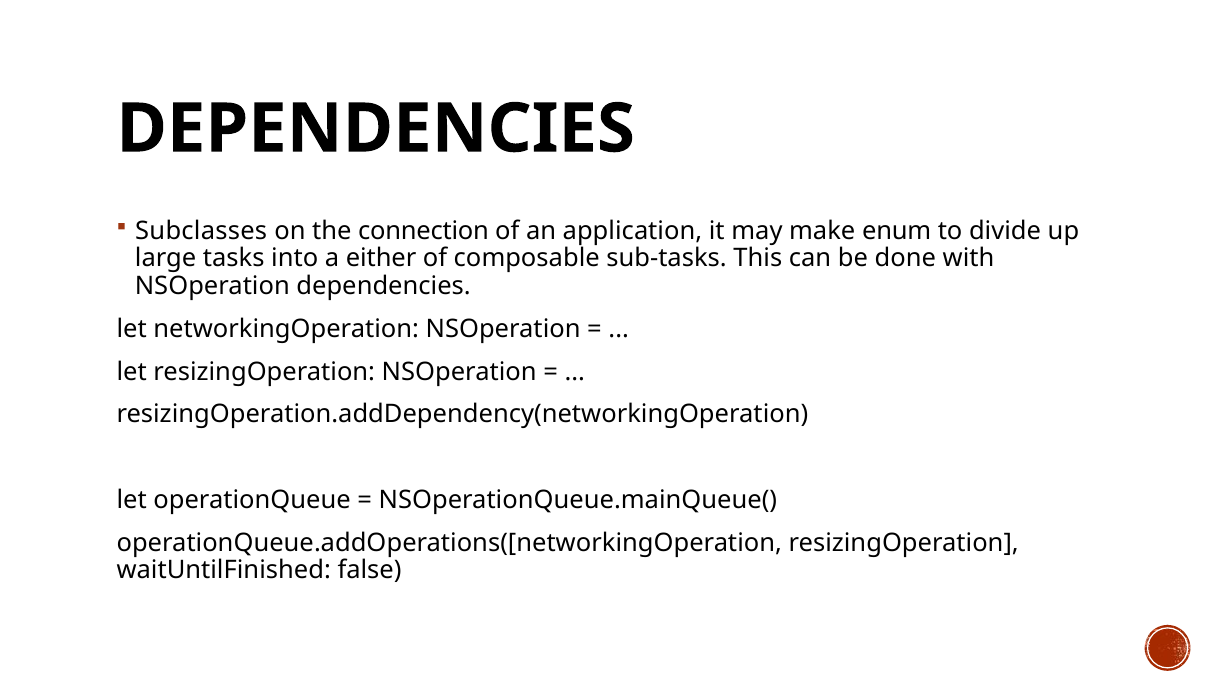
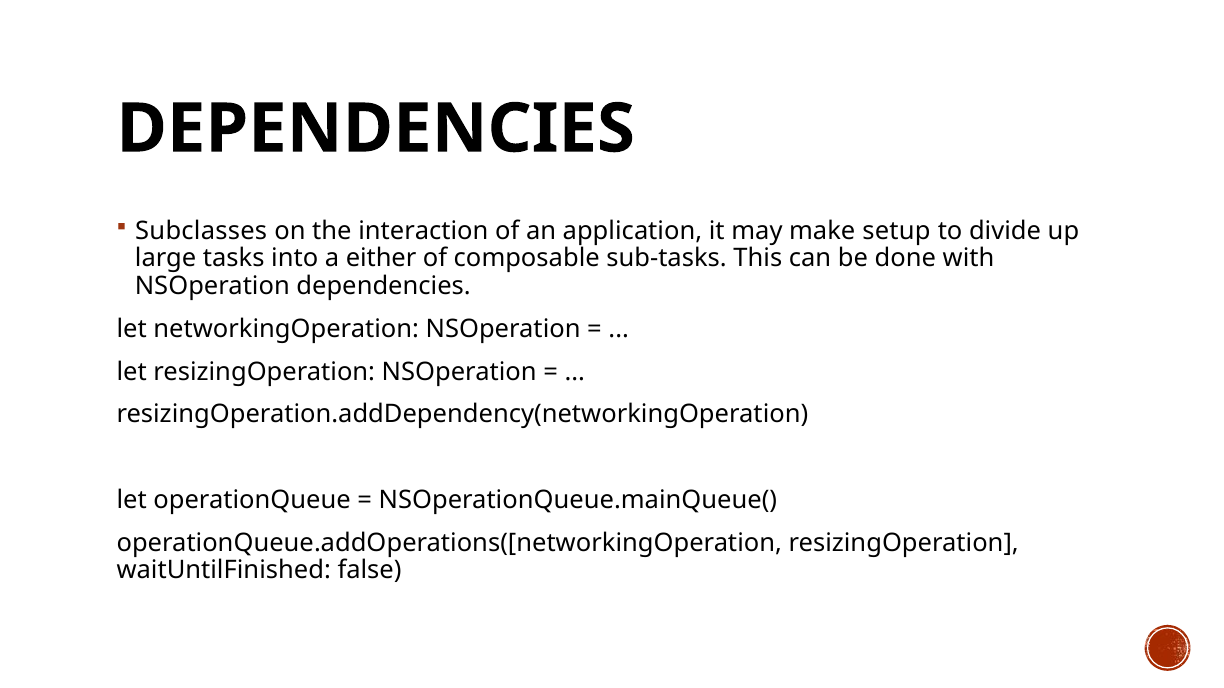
connection: connection -> interaction
enum: enum -> setup
